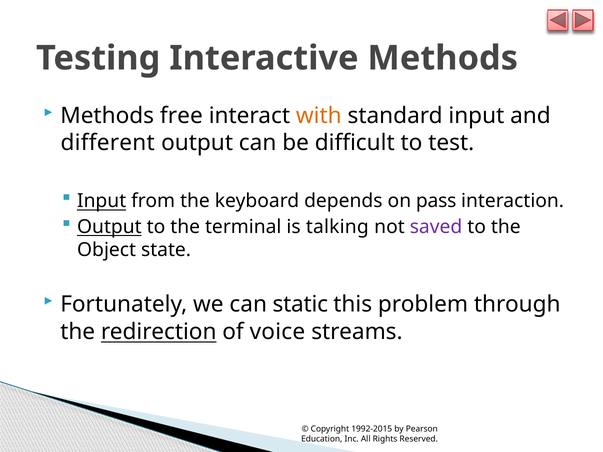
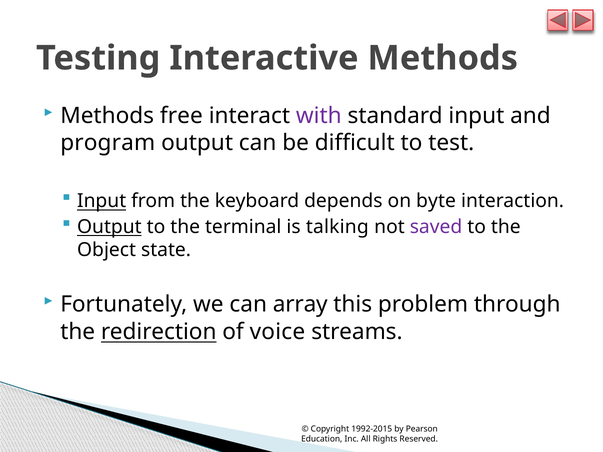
with colour: orange -> purple
different: different -> program
pass: pass -> byte
static: static -> array
